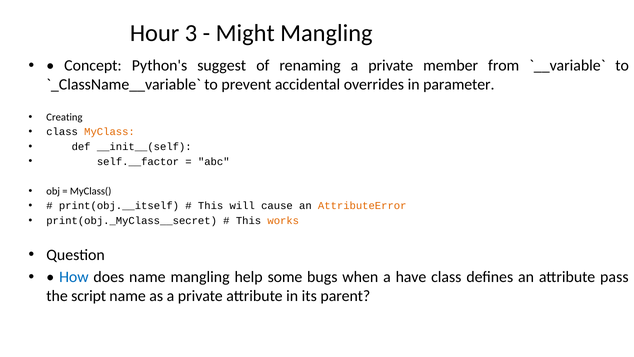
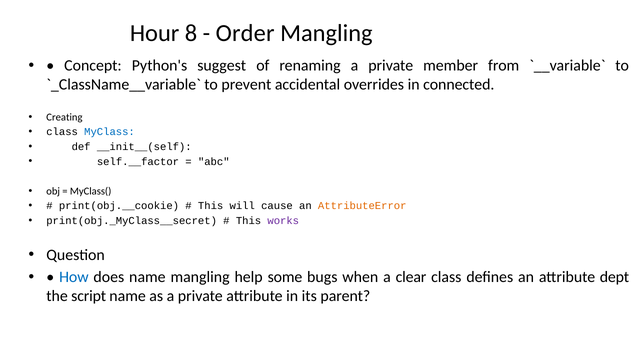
3: 3 -> 8
Might: Might -> Order
parameter: parameter -> connected
MyClass colour: orange -> blue
print(obj.__itself: print(obj.__itself -> print(obj.__cookie
works colour: orange -> purple
have: have -> clear
pass: pass -> dept
